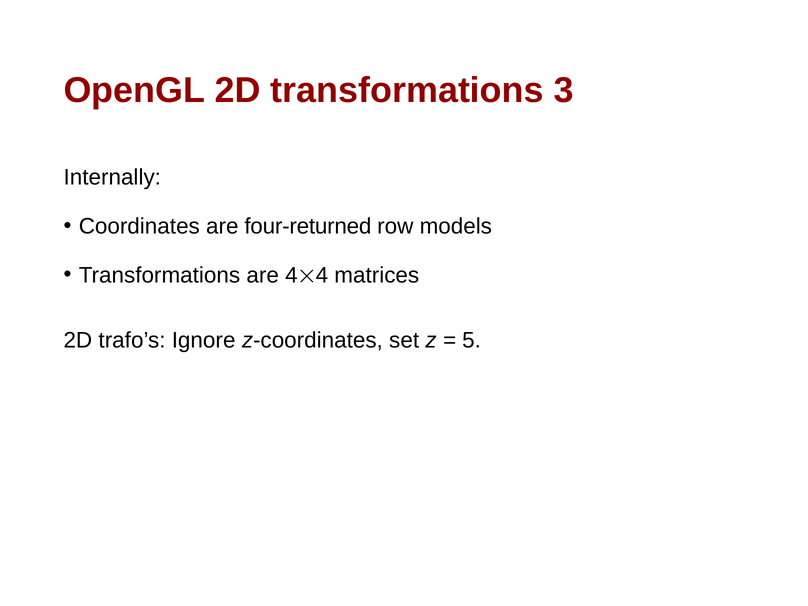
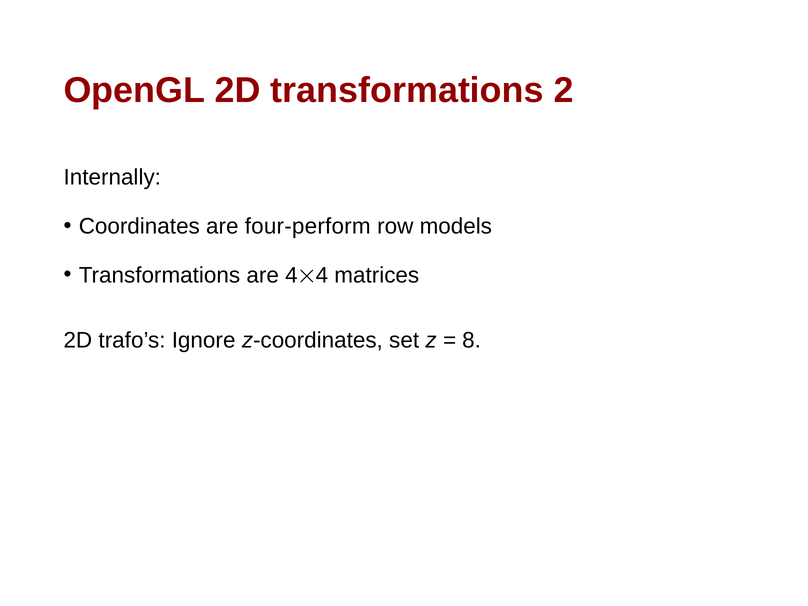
3: 3 -> 2
four-returned: four-returned -> four-perform
5: 5 -> 8
